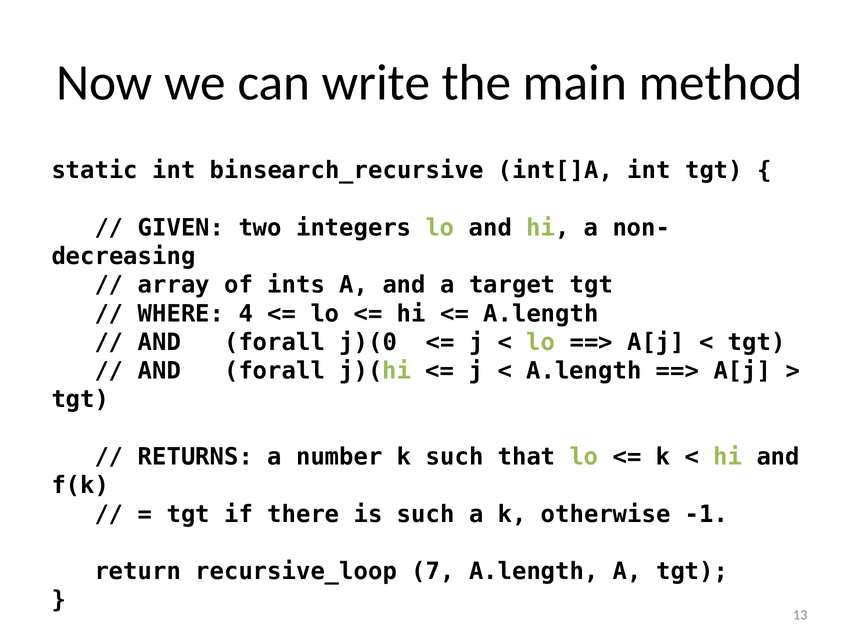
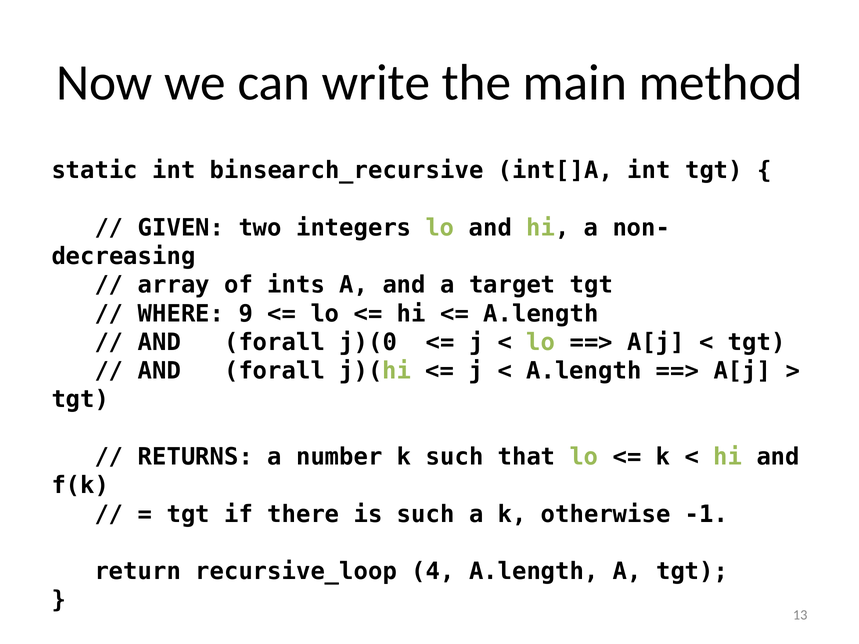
4: 4 -> 9
7: 7 -> 4
